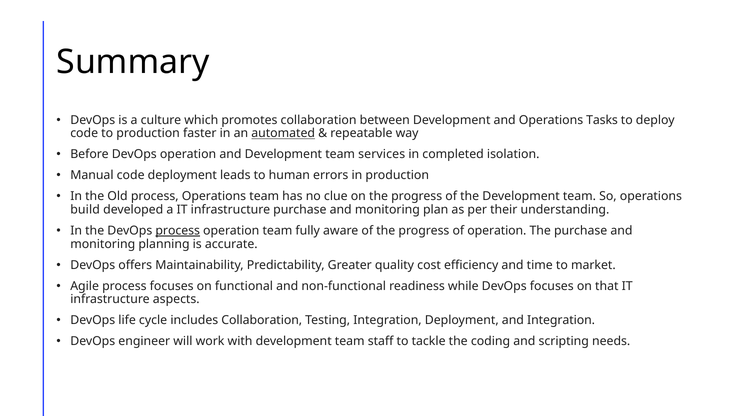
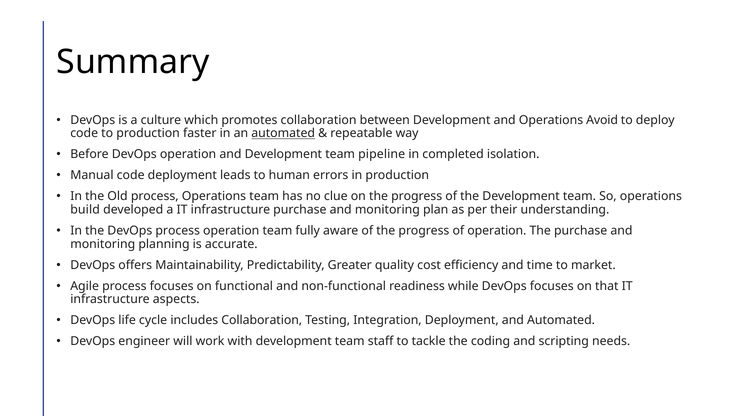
Tasks: Tasks -> Avoid
services: services -> pipeline
process at (178, 231) underline: present -> none
and Integration: Integration -> Automated
